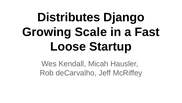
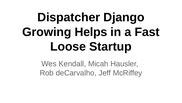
Distributes: Distributes -> Dispatcher
Scale: Scale -> Helps
